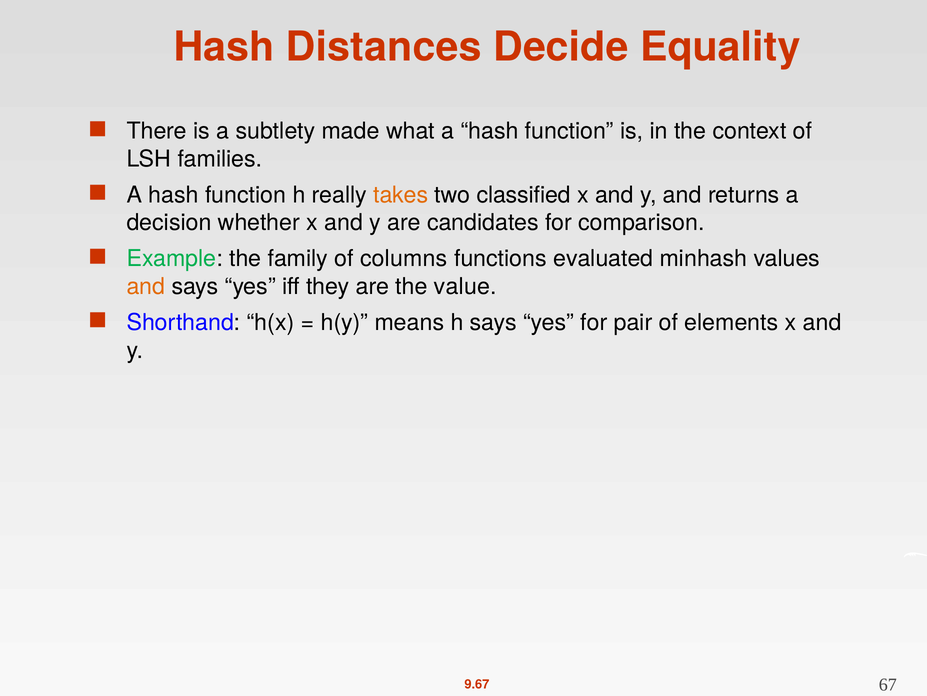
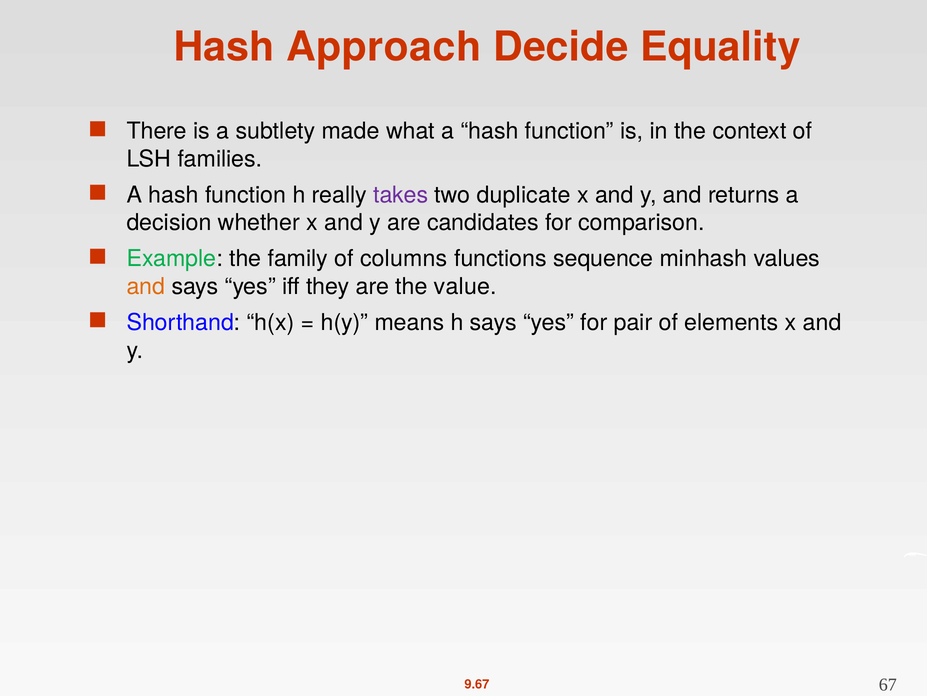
Distances: Distances -> Approach
takes colour: orange -> purple
classified: classified -> duplicate
evaluated: evaluated -> sequence
